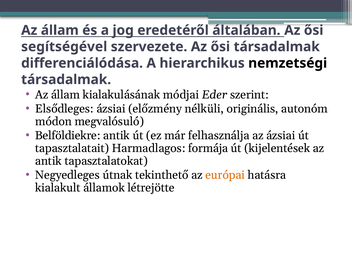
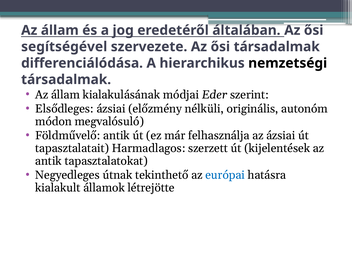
Belföldiekre: Belföldiekre -> Földművelő
formája: formája -> szerzett
európai colour: orange -> blue
